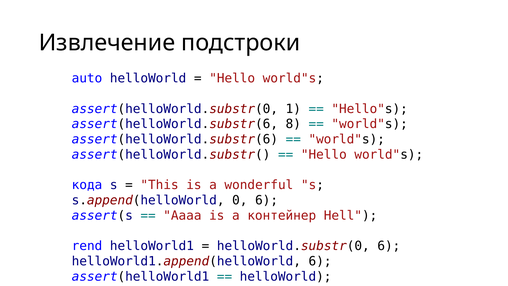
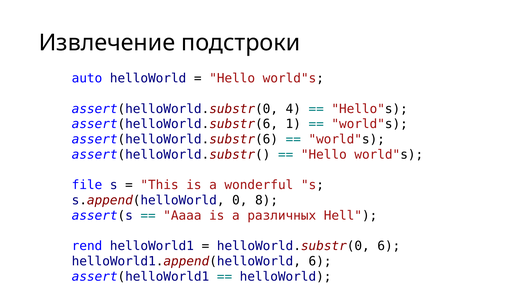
1: 1 -> 4
8: 8 -> 1
кода: кода -> file
0 6: 6 -> 8
контейнер: контейнер -> различных
